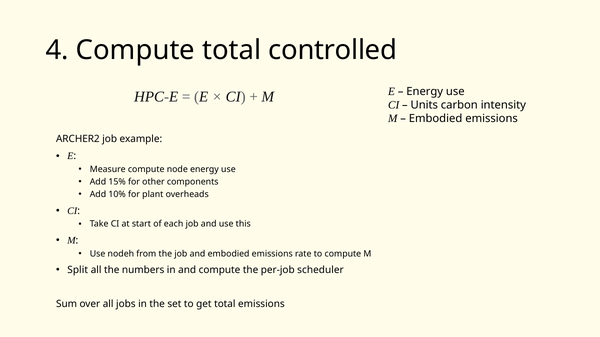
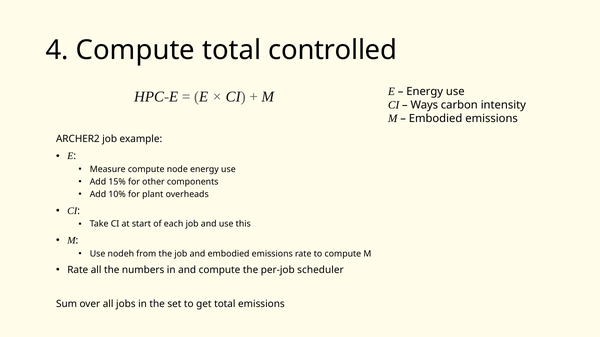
Units: Units -> Ways
Split at (78, 270): Split -> Rate
